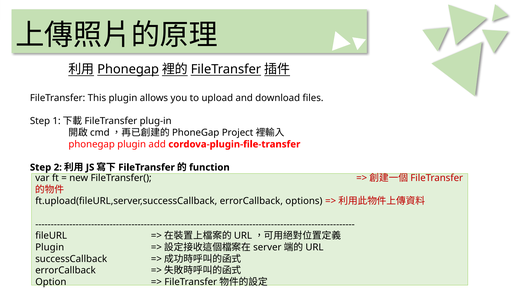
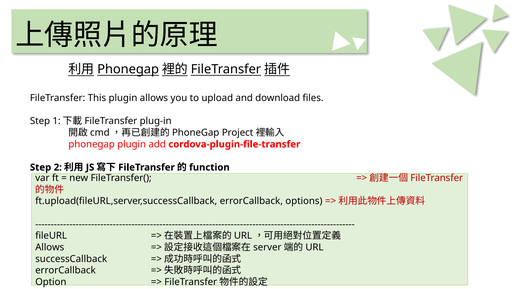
Plugin at (50, 247): Plugin -> Allows
